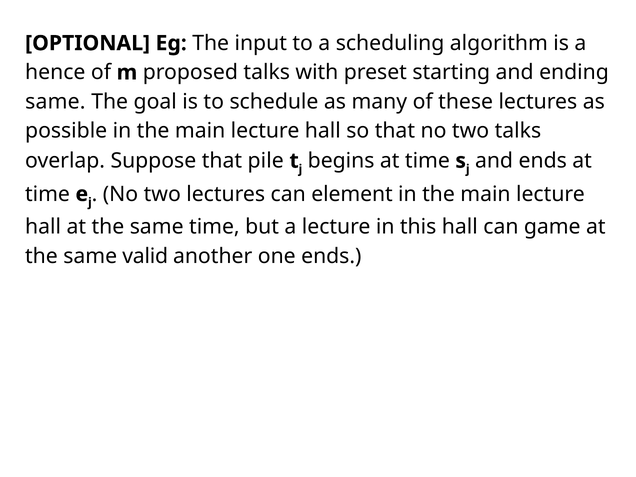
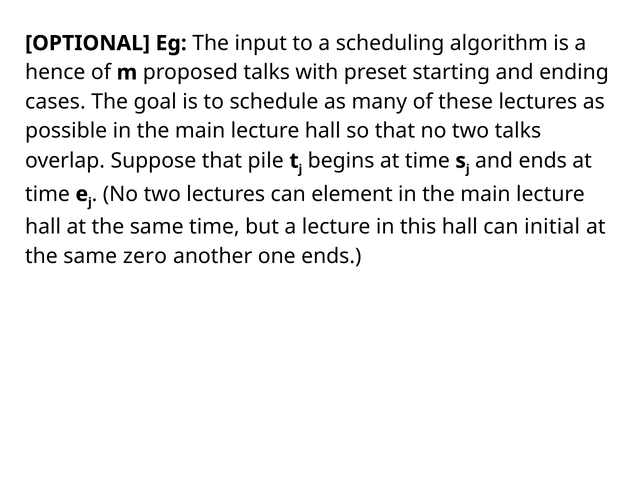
same at (55, 102): same -> cases
game: game -> initial
valid: valid -> zero
